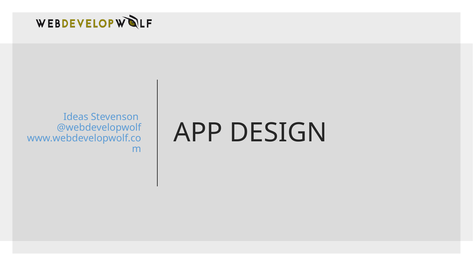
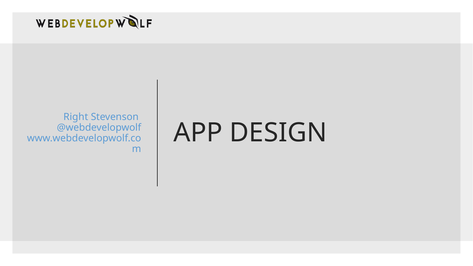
Ideas: Ideas -> Right
